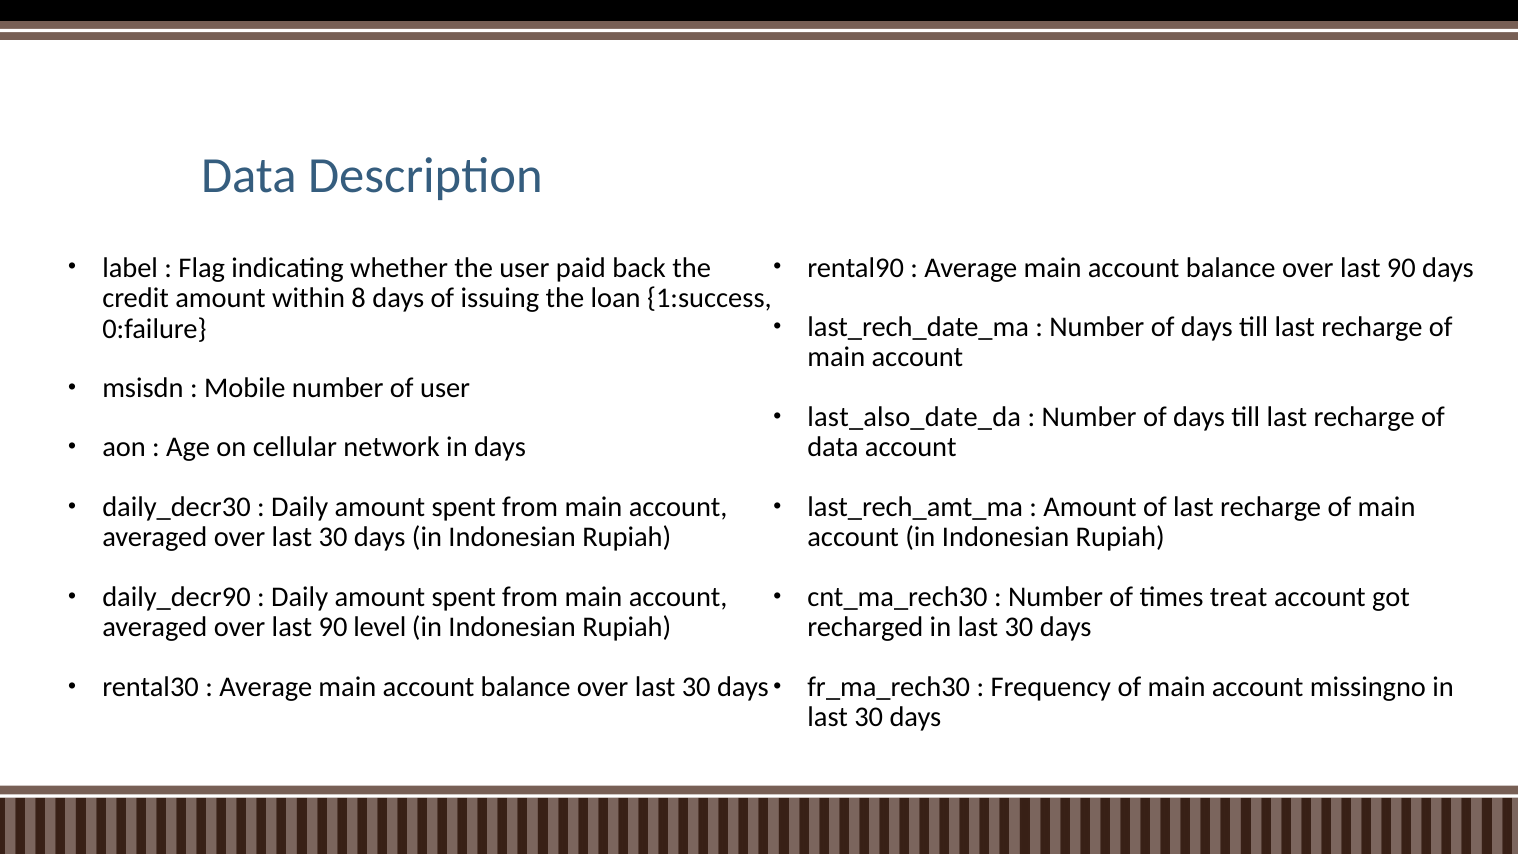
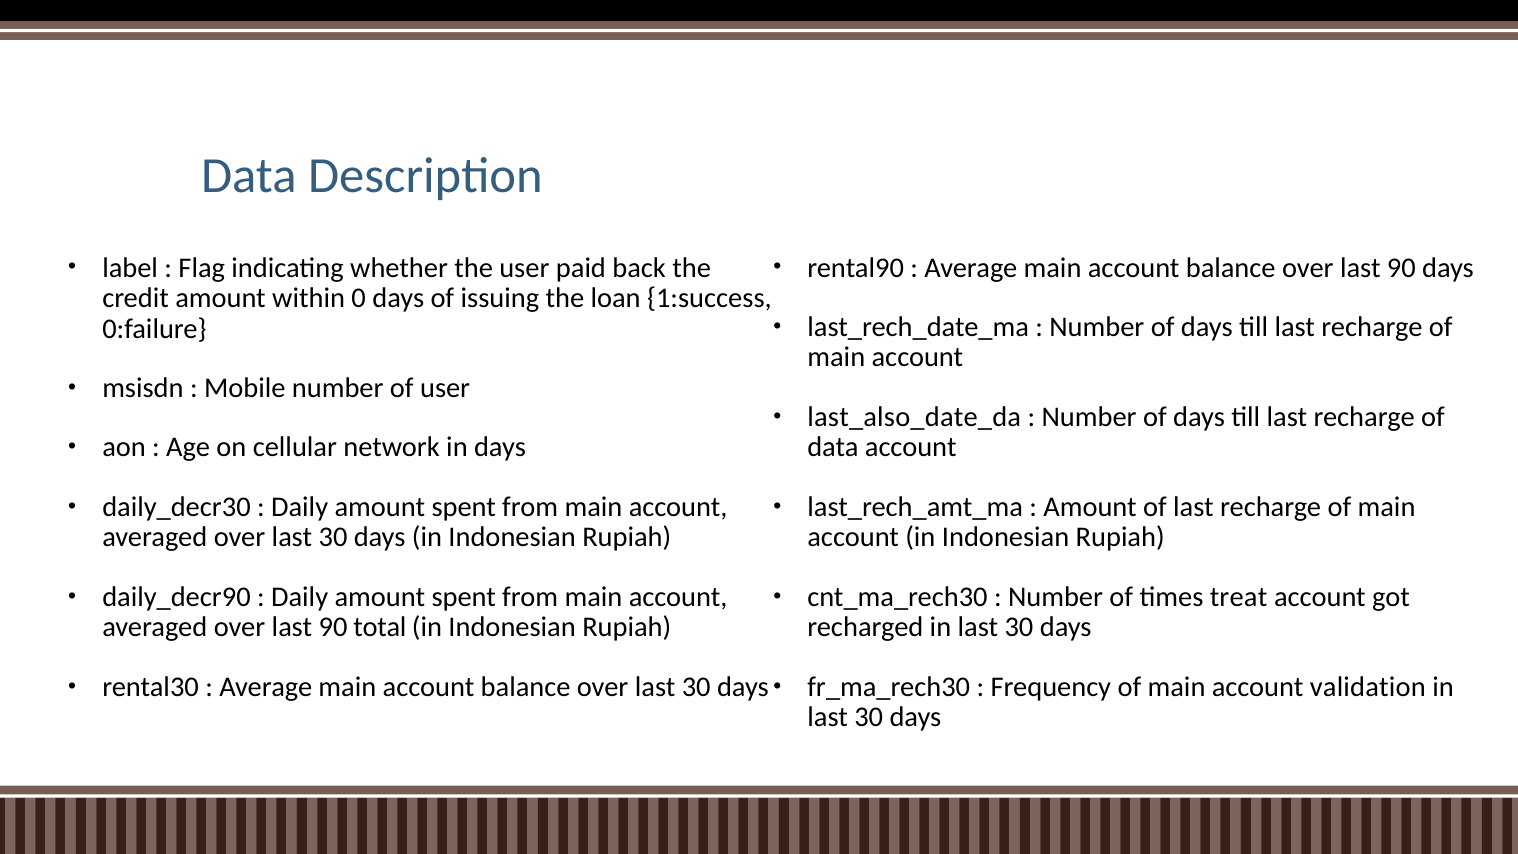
8: 8 -> 0
level: level -> total
missingno: missingno -> validation
